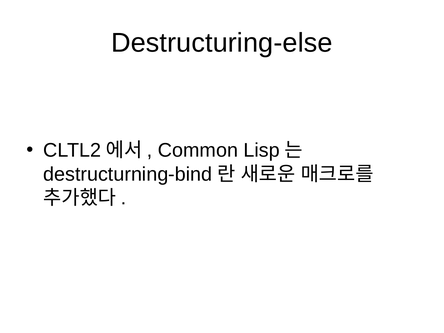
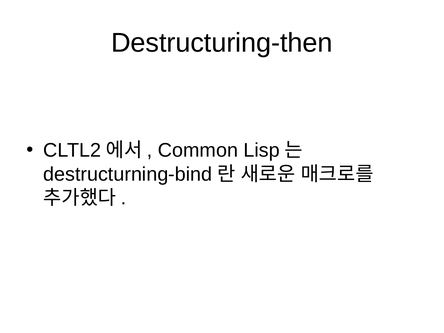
Destructuring-else: Destructuring-else -> Destructuring-then
